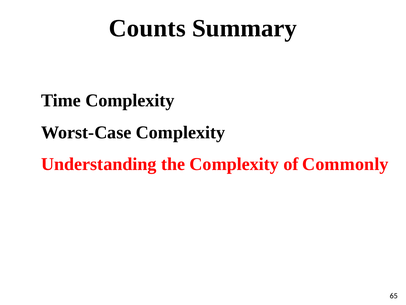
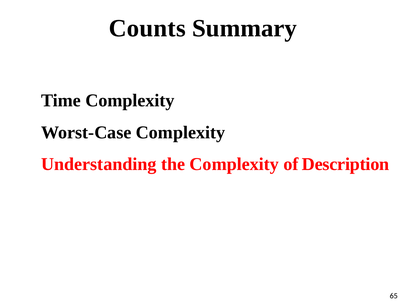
Commonly: Commonly -> Description
